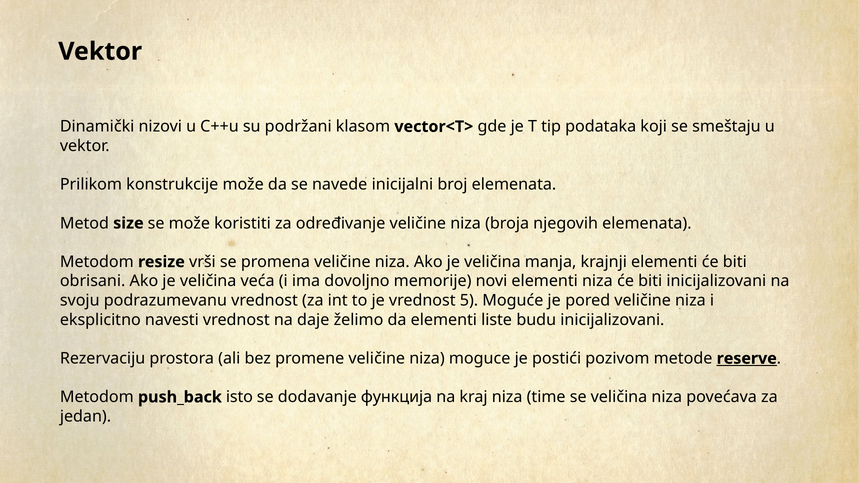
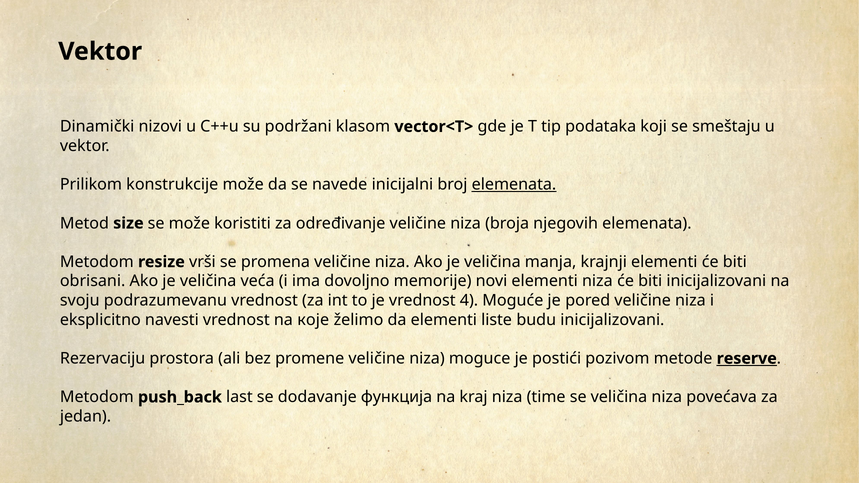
elemenata at (514, 185) underline: none -> present
5: 5 -> 4
daje: daje -> које
isto: isto -> last
